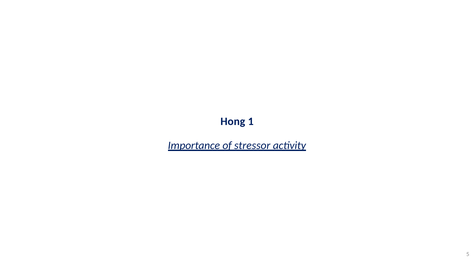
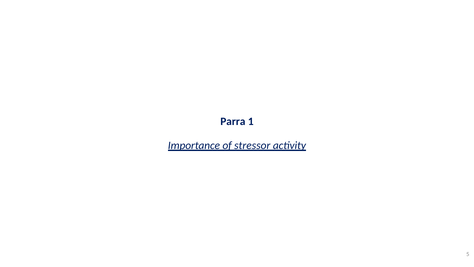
Hong: Hong -> Parra
